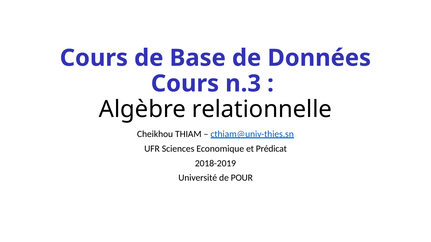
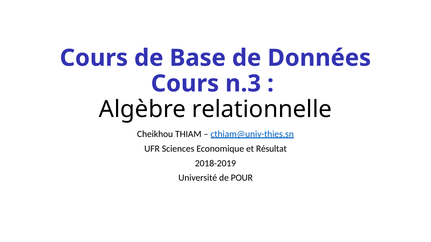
Prédicat: Prédicat -> Résultat
